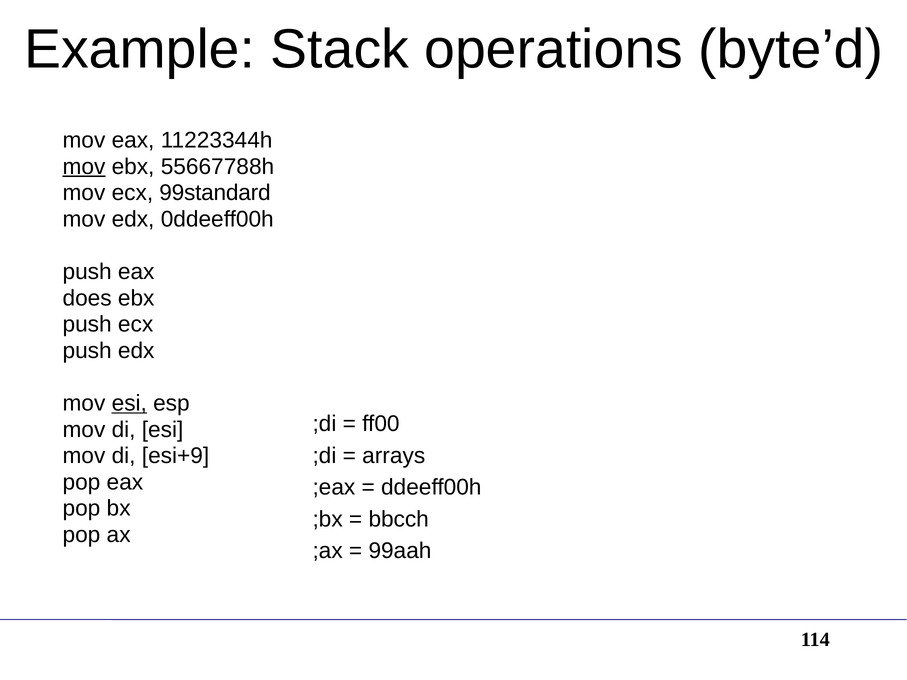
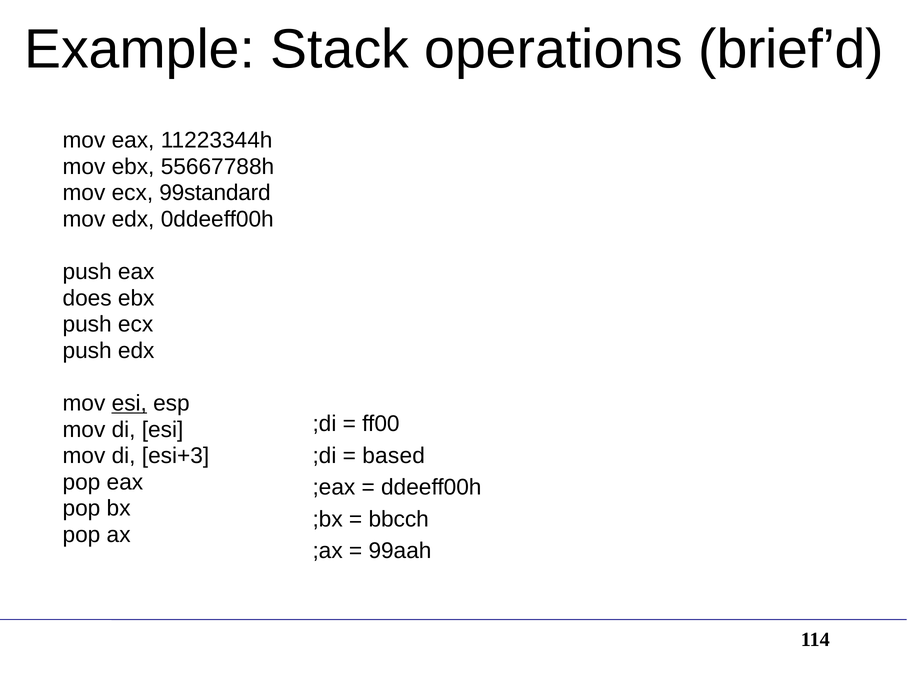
byte’d: byte’d -> brief’d
mov at (84, 167) underline: present -> none
arrays: arrays -> based
esi+9: esi+9 -> esi+3
